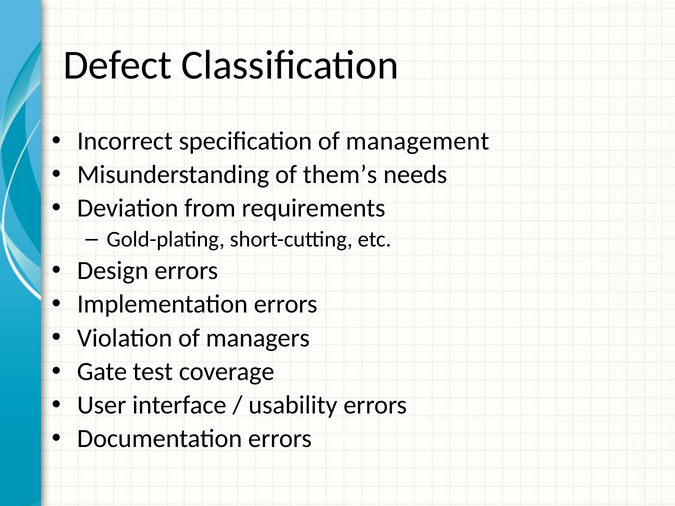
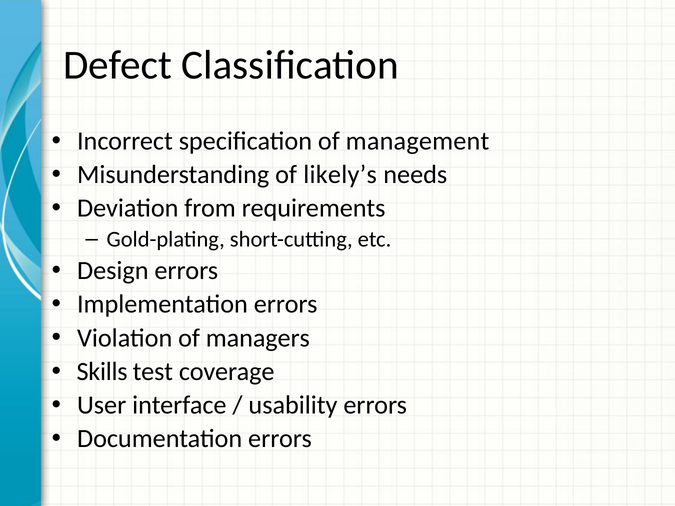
them’s: them’s -> likely’s
Gate: Gate -> Skills
